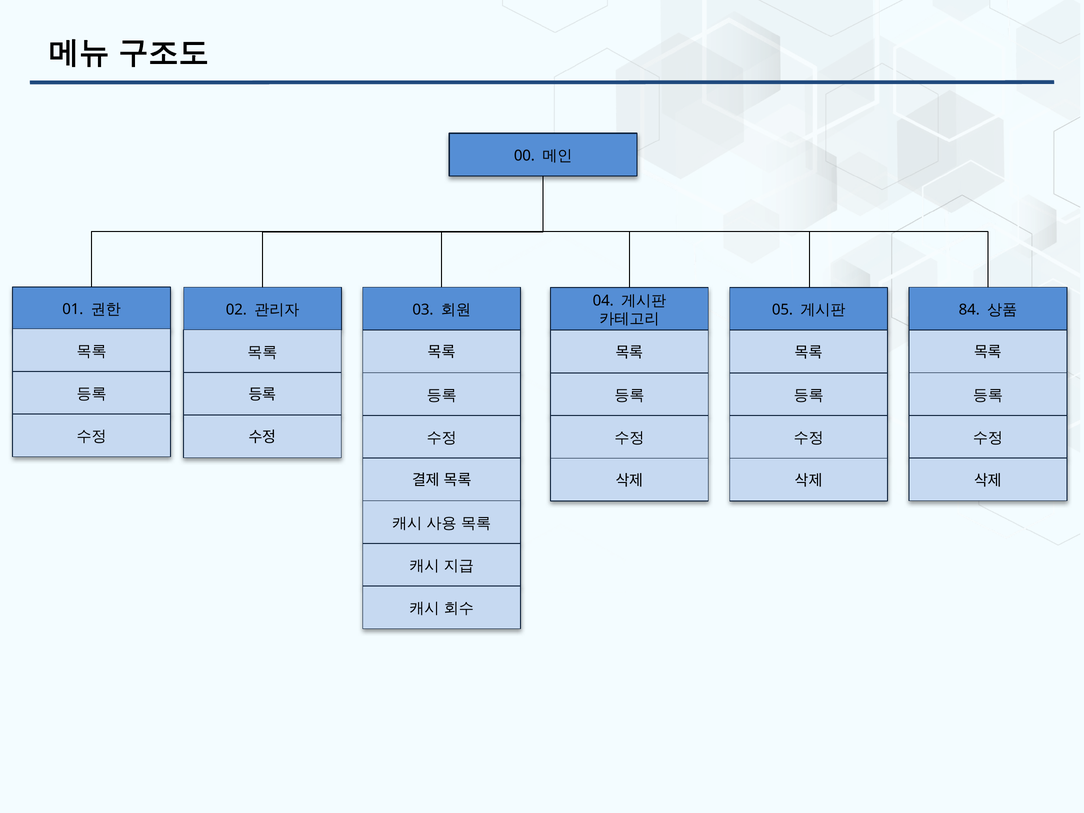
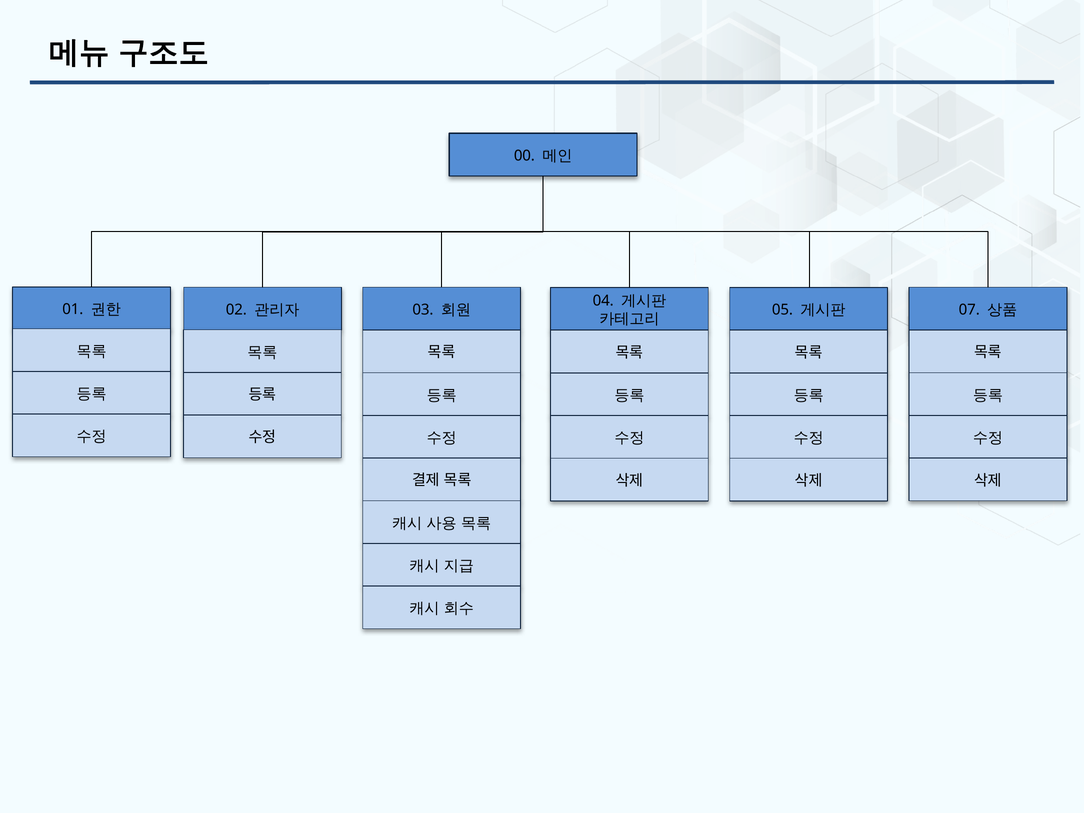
84: 84 -> 07
